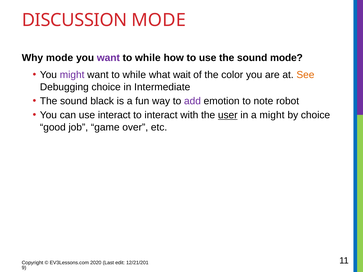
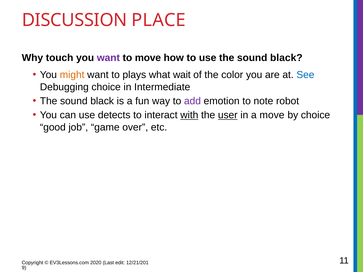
DISCUSSION MODE: MODE -> PLACE
Why mode: mode -> touch
while at (148, 58): while -> move
use the sound mode: mode -> black
might at (72, 75) colour: purple -> orange
while at (134, 75): while -> plays
See colour: orange -> blue
use interact: interact -> detects
with underline: none -> present
a might: might -> move
